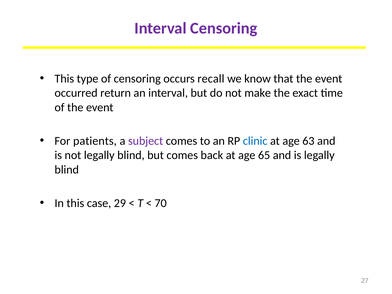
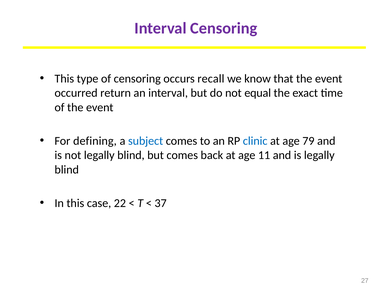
make: make -> equal
patients: patients -> defining
subject colour: purple -> blue
63: 63 -> 79
65: 65 -> 11
29: 29 -> 22
70: 70 -> 37
